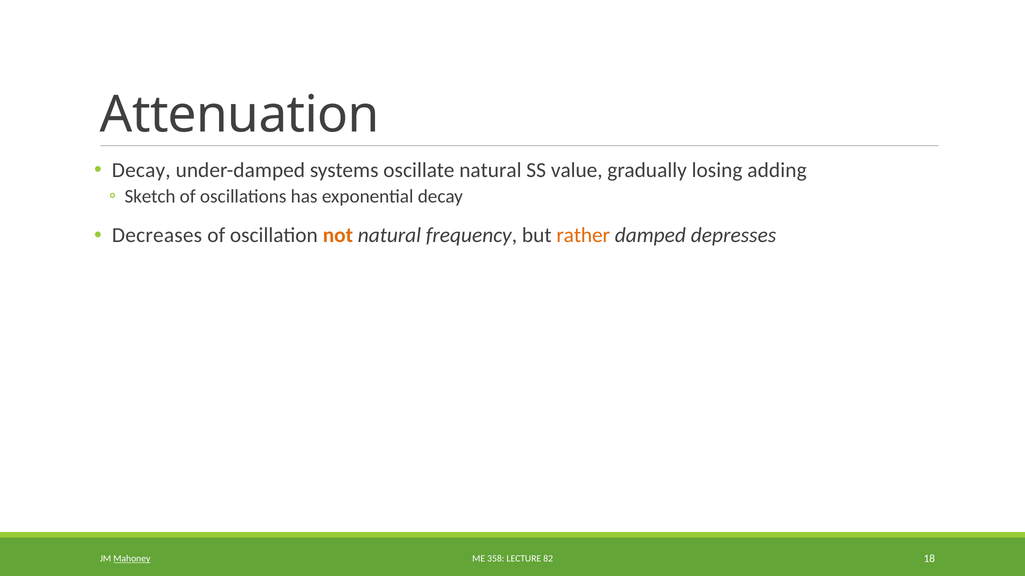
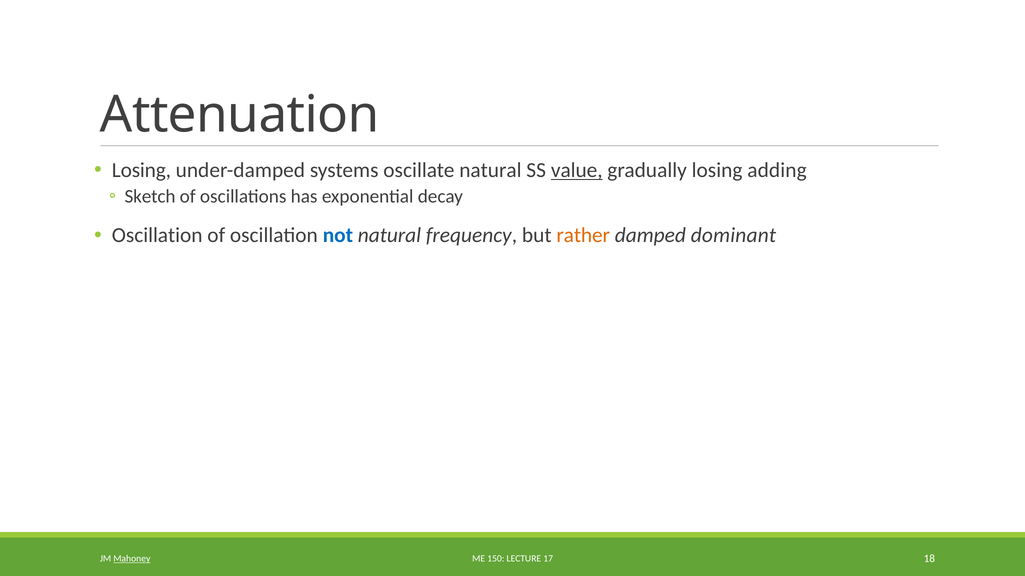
Decay at (141, 170): Decay -> Losing
value underline: none -> present
Decreases at (157, 236): Decreases -> Oscillation
not colour: orange -> blue
depresses: depresses -> dominant
358: 358 -> 150
82: 82 -> 17
